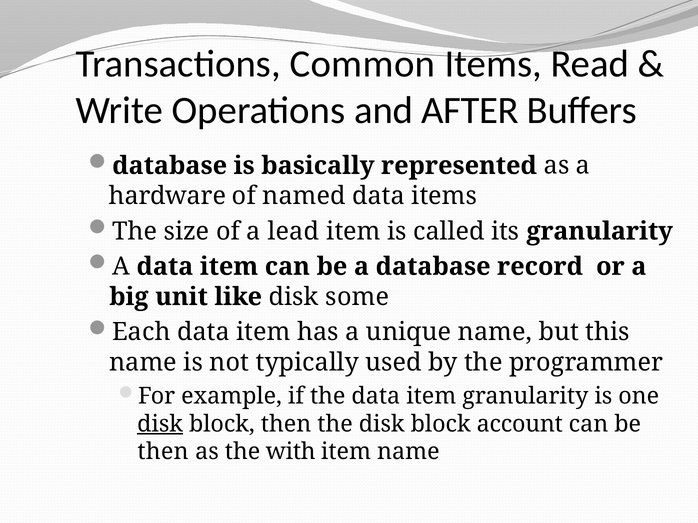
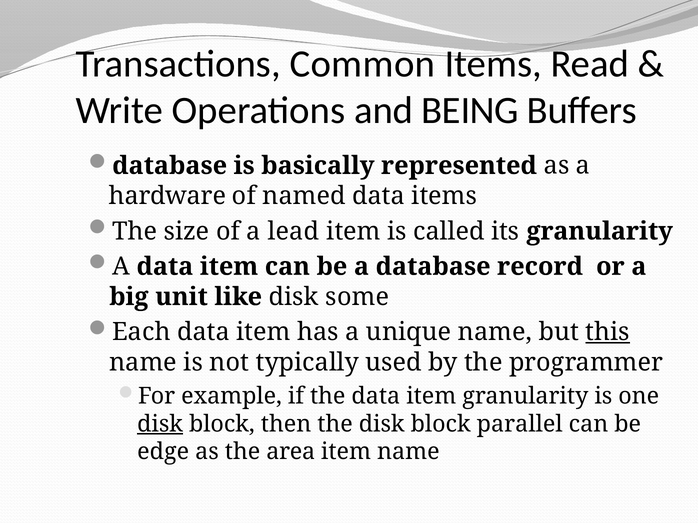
AFTER: AFTER -> BEING
this underline: none -> present
account: account -> parallel
then at (163, 452): then -> edge
with: with -> area
